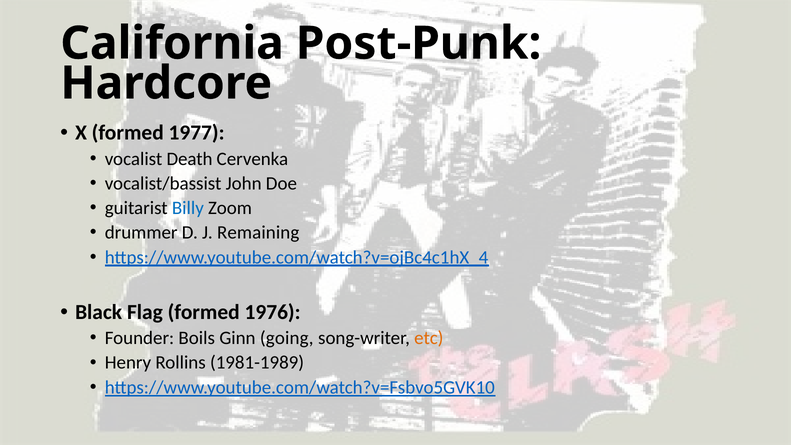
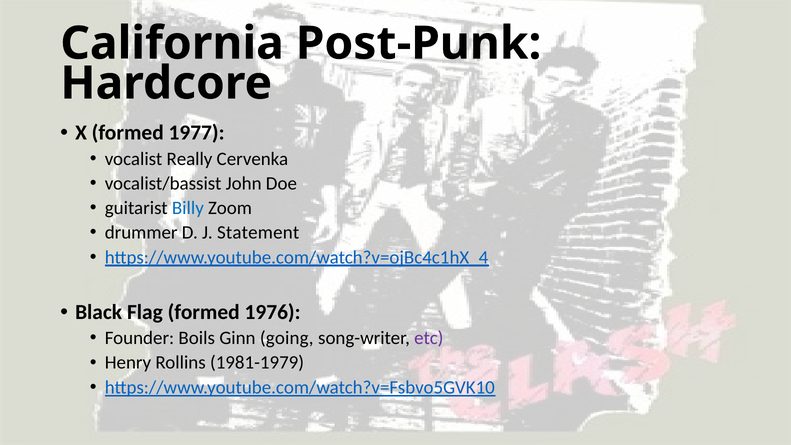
Death: Death -> Really
Remaining: Remaining -> Statement
etc colour: orange -> purple
1981-1989: 1981-1989 -> 1981-1979
